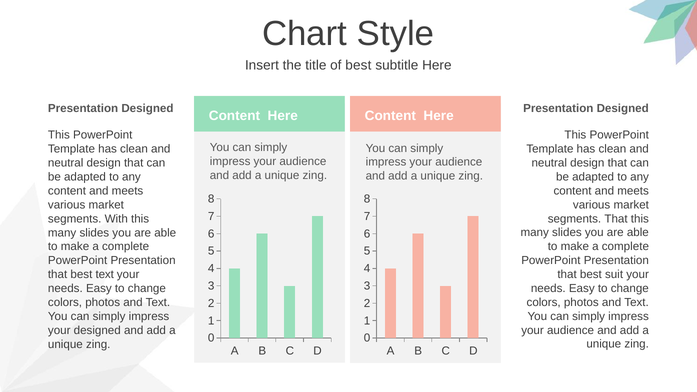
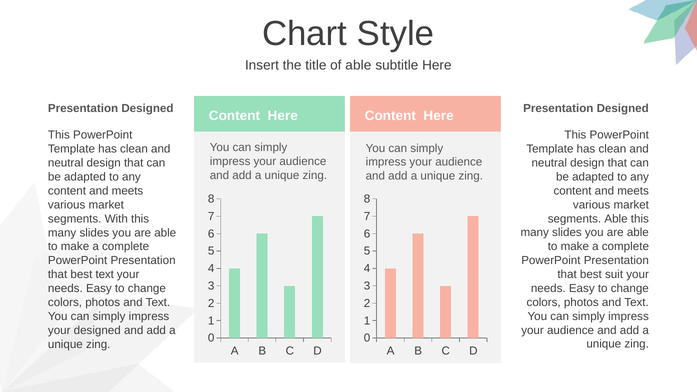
of best: best -> able
segments That: That -> Able
